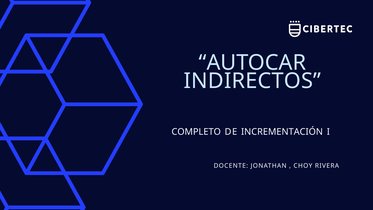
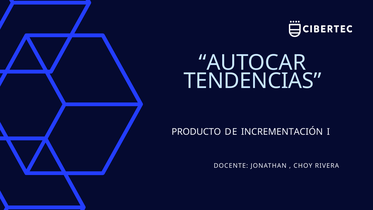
INDIRECTOS: INDIRECTOS -> TENDENCIAS
COMPLETO: COMPLETO -> PRODUCTO
